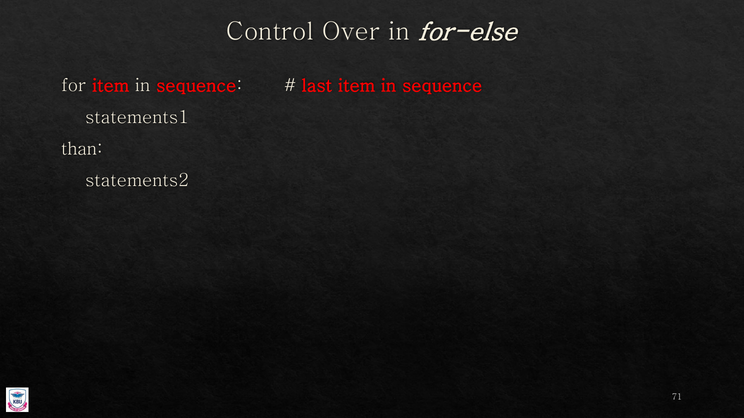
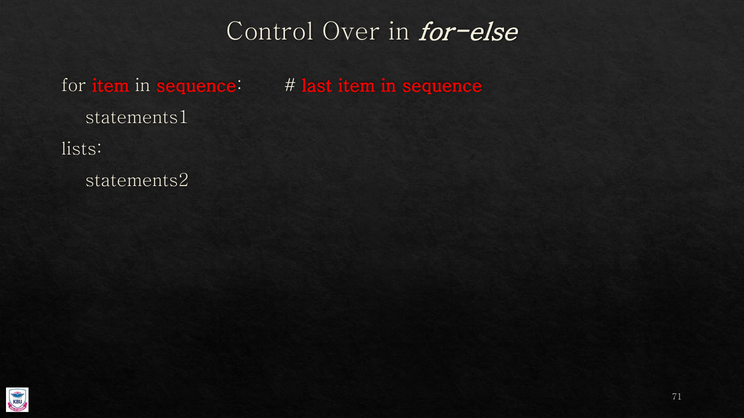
than: than -> lists
